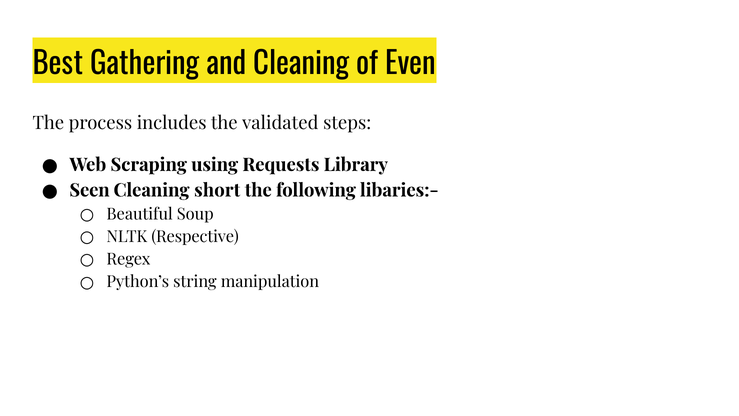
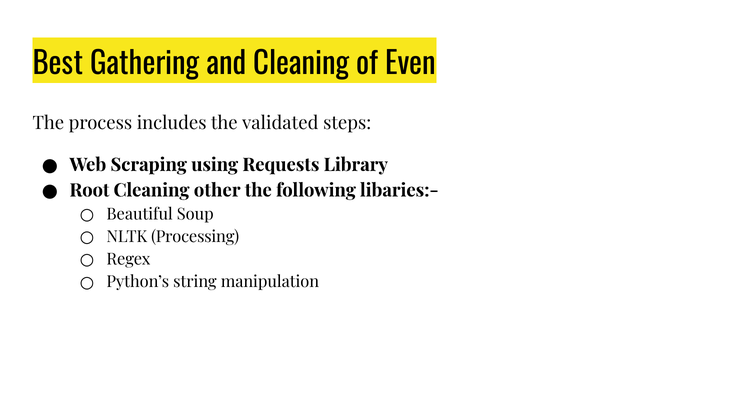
Seen: Seen -> Root
short: short -> other
Respective: Respective -> Processing
